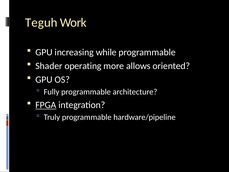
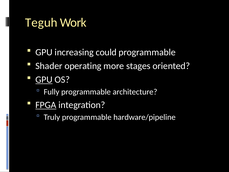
while: while -> could
allows: allows -> stages
GPU at (44, 80) underline: none -> present
